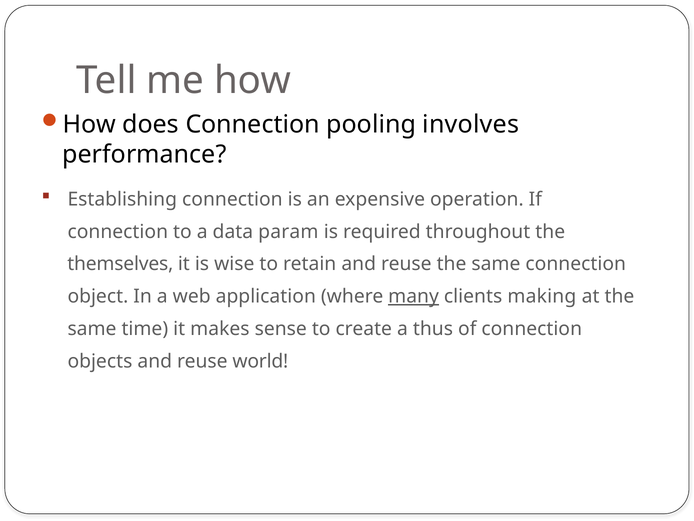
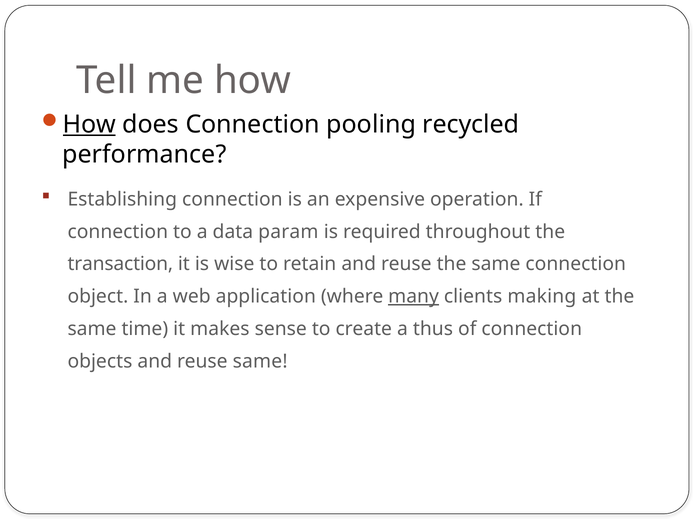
How at (89, 124) underline: none -> present
involves: involves -> recycled
themselves: themselves -> transaction
reuse world: world -> same
